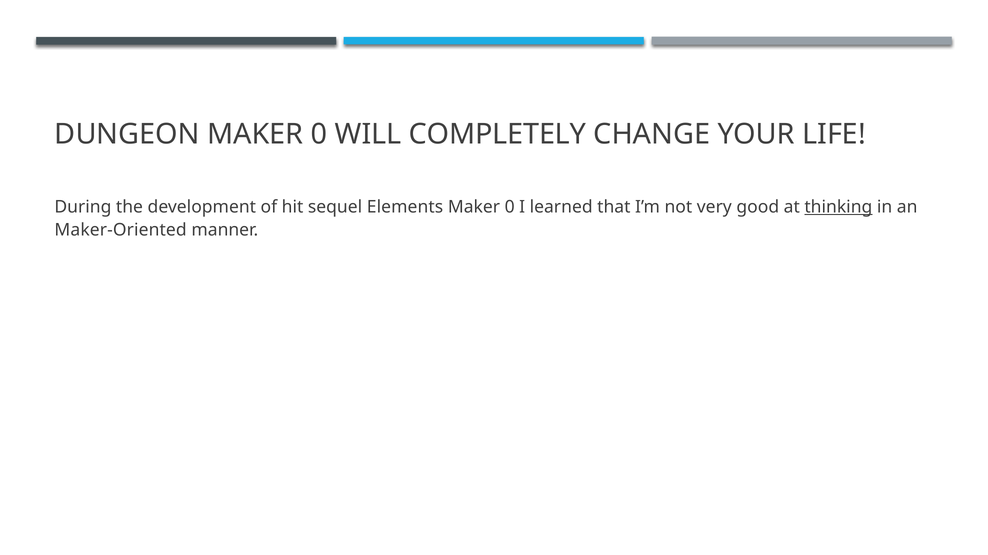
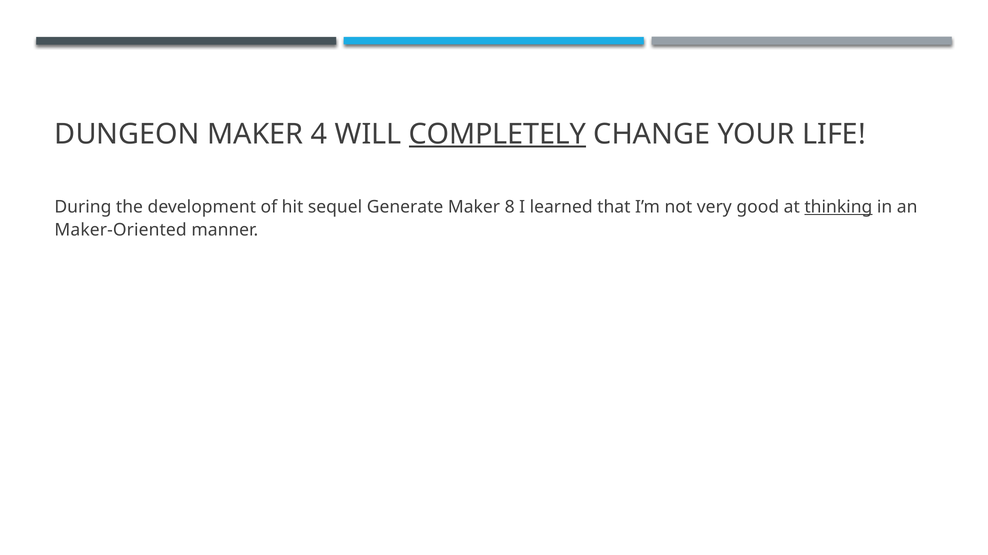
DUNGEON MAKER 0: 0 -> 4
COMPLETELY underline: none -> present
Elements: Elements -> Generate
0 at (510, 207): 0 -> 8
